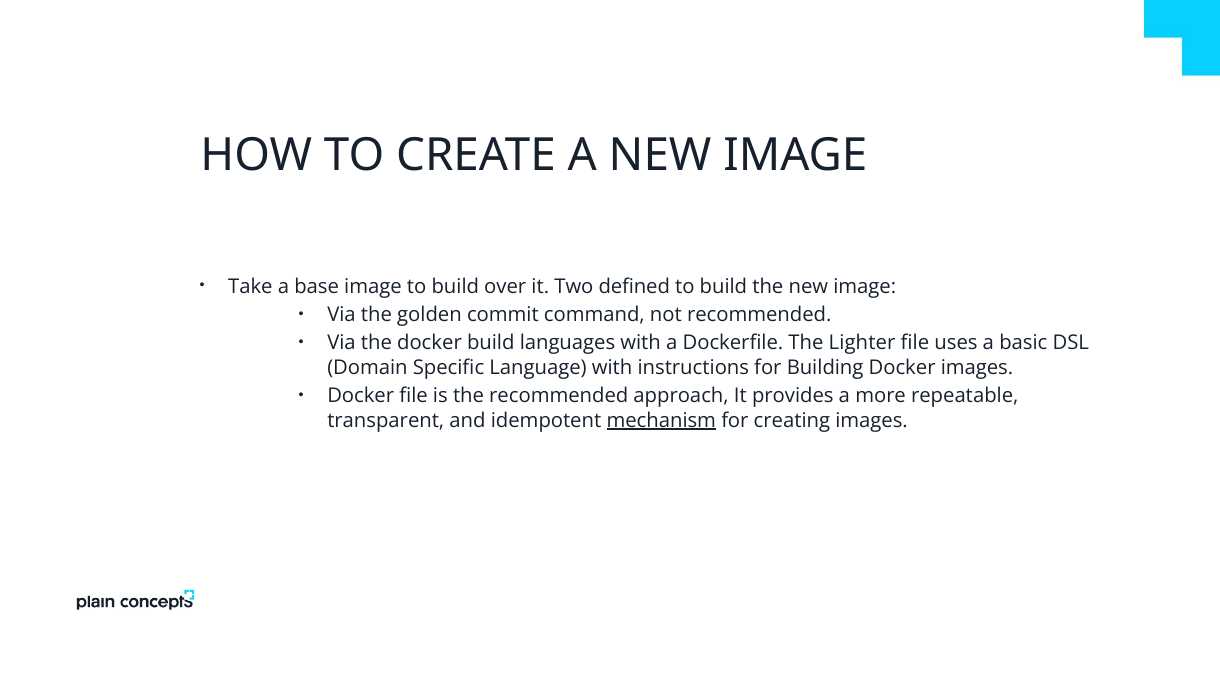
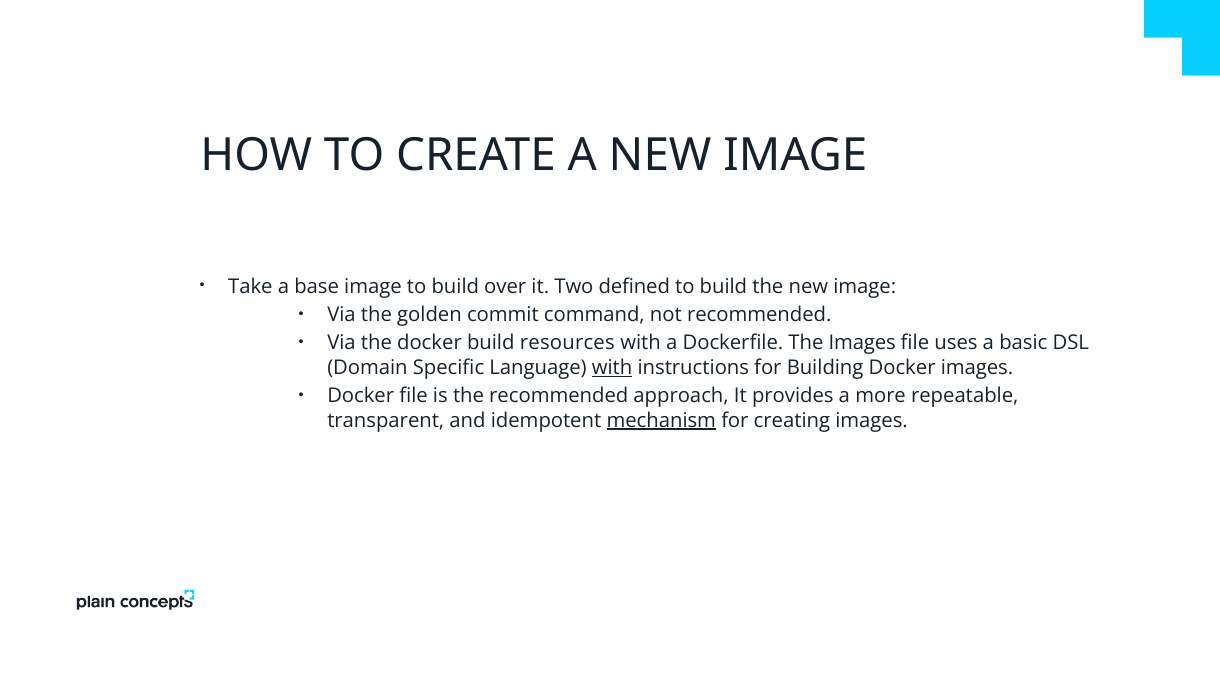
languages: languages -> resources
The Lighter: Lighter -> Images
with at (612, 368) underline: none -> present
